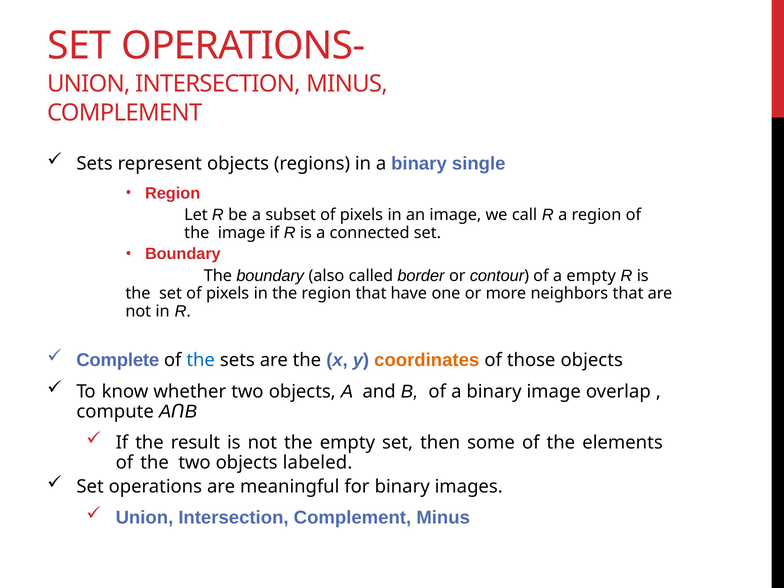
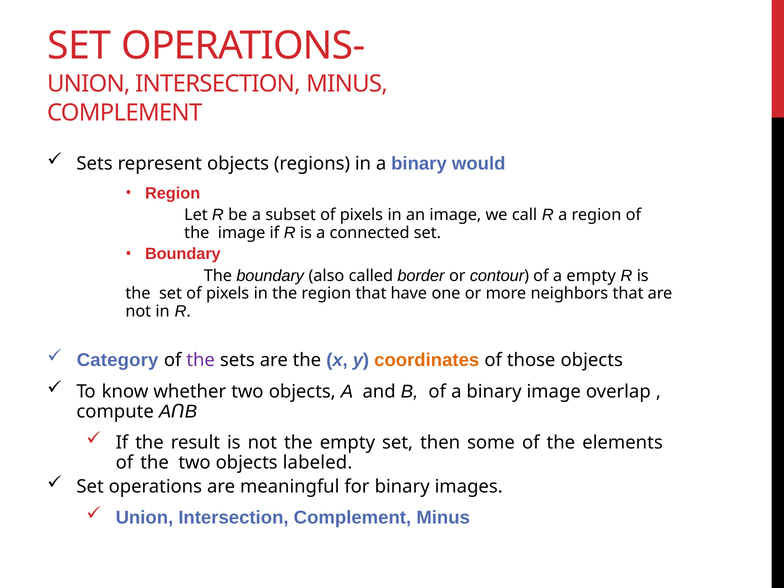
single: single -> would
Complete: Complete -> Category
the at (201, 360) colour: blue -> purple
